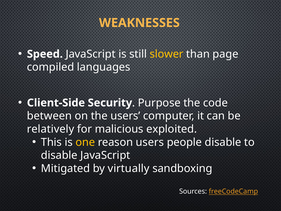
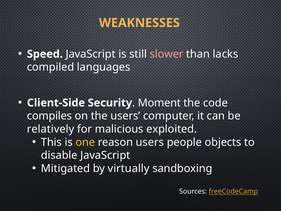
slower colour: yellow -> pink
page: page -> lacks
Purpose: Purpose -> Moment
between: between -> compiles
people disable: disable -> objects
